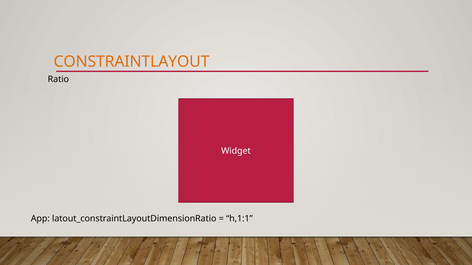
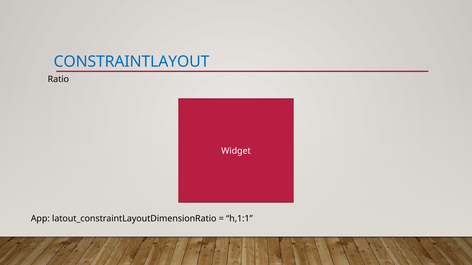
CONSTRAINTLAYOUT colour: orange -> blue
